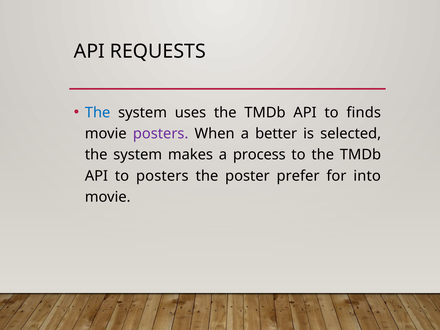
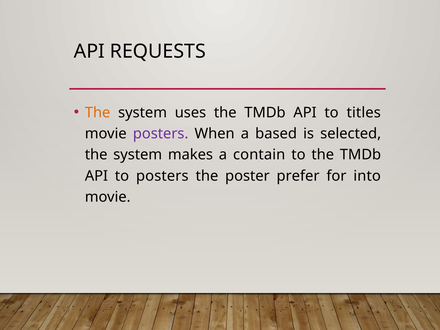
The at (98, 113) colour: blue -> orange
finds: finds -> titles
better: better -> based
process: process -> contain
